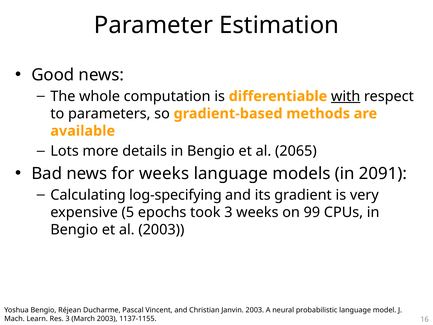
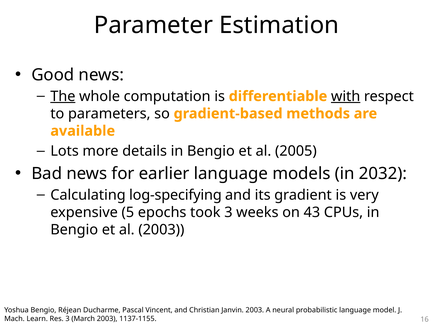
The underline: none -> present
2065: 2065 -> 2005
for weeks: weeks -> earlier
2091: 2091 -> 2032
99: 99 -> 43
